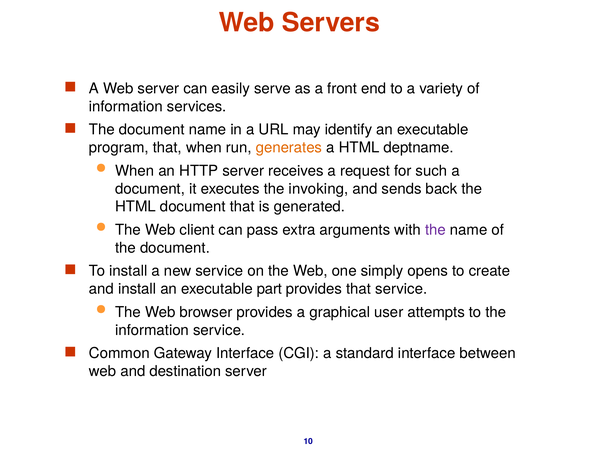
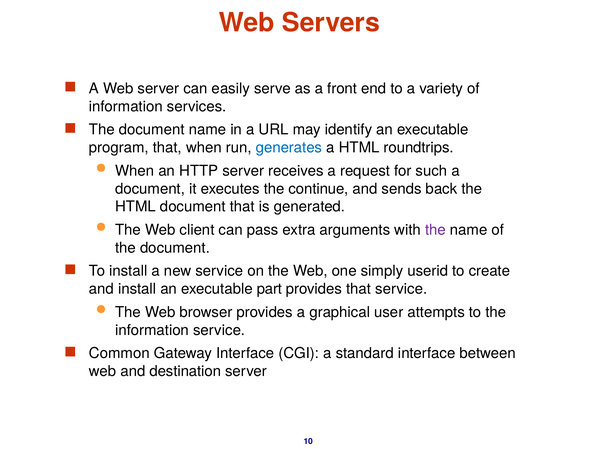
generates colour: orange -> blue
deptname: deptname -> roundtrips
invoking: invoking -> continue
opens: opens -> userid
